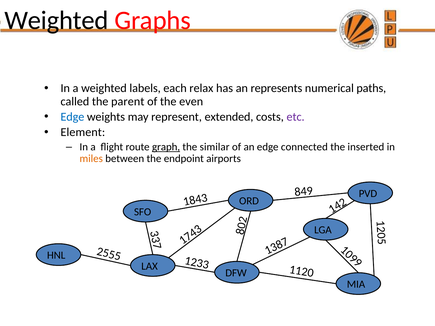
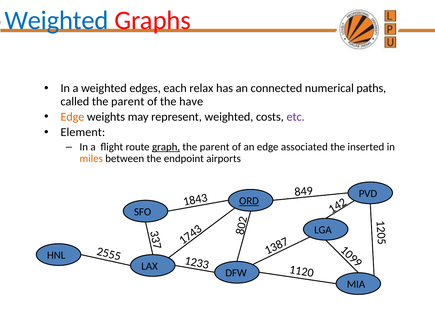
Weighted at (56, 20) colour: black -> blue
labels: labels -> edges
represents: represents -> connected
even: even -> have
Edge at (72, 117) colour: blue -> orange
represent extended: extended -> weighted
similar at (215, 147): similar -> parent
connected: connected -> associated
ORD underline: none -> present
